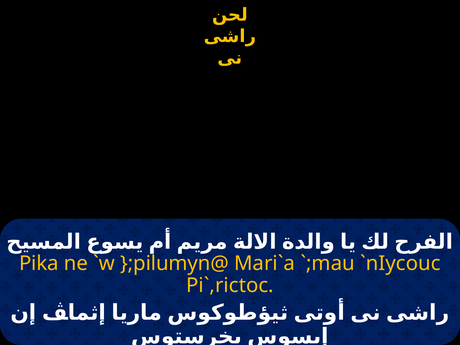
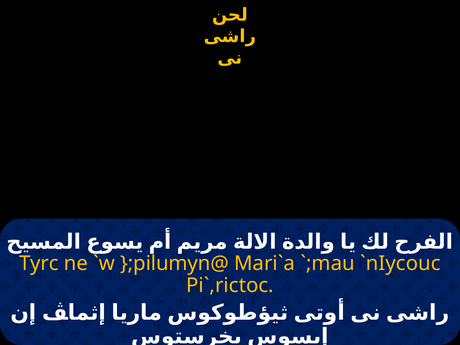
Pika: Pika -> Tyrc
